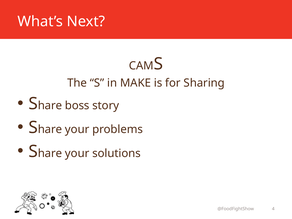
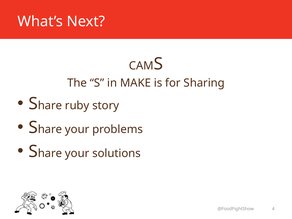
boss: boss -> ruby
